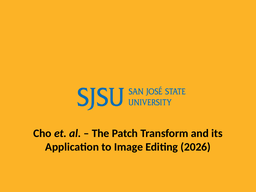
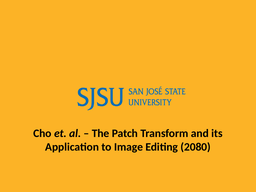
2026: 2026 -> 2080
